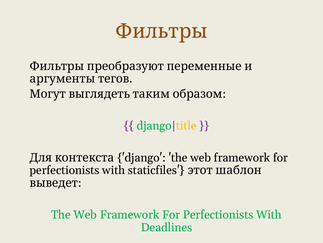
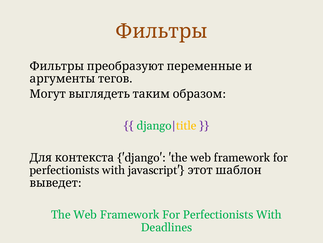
staticfiles: staticfiles -> javascript
